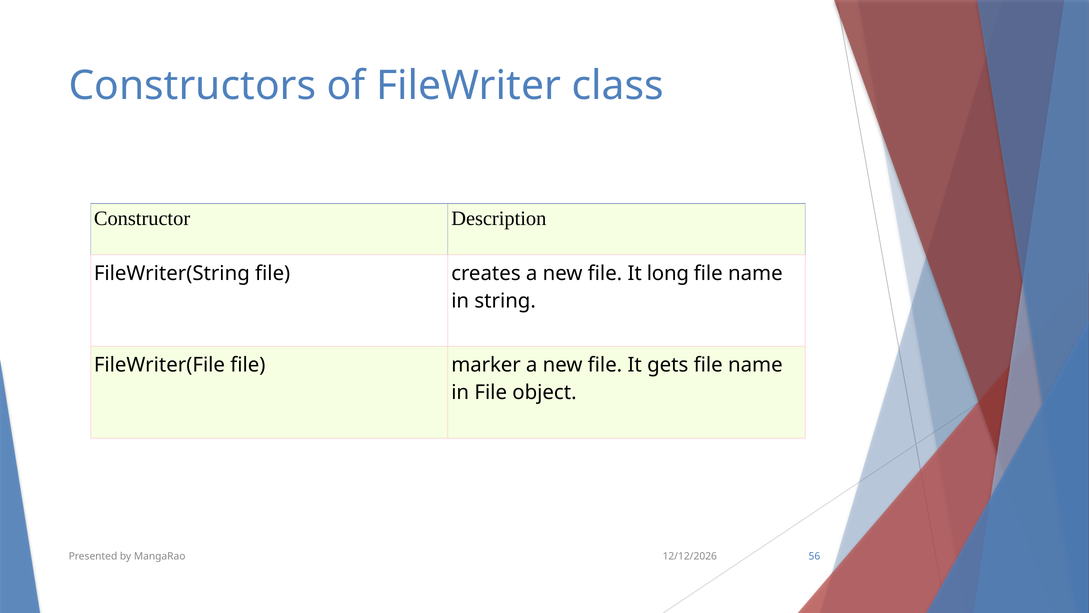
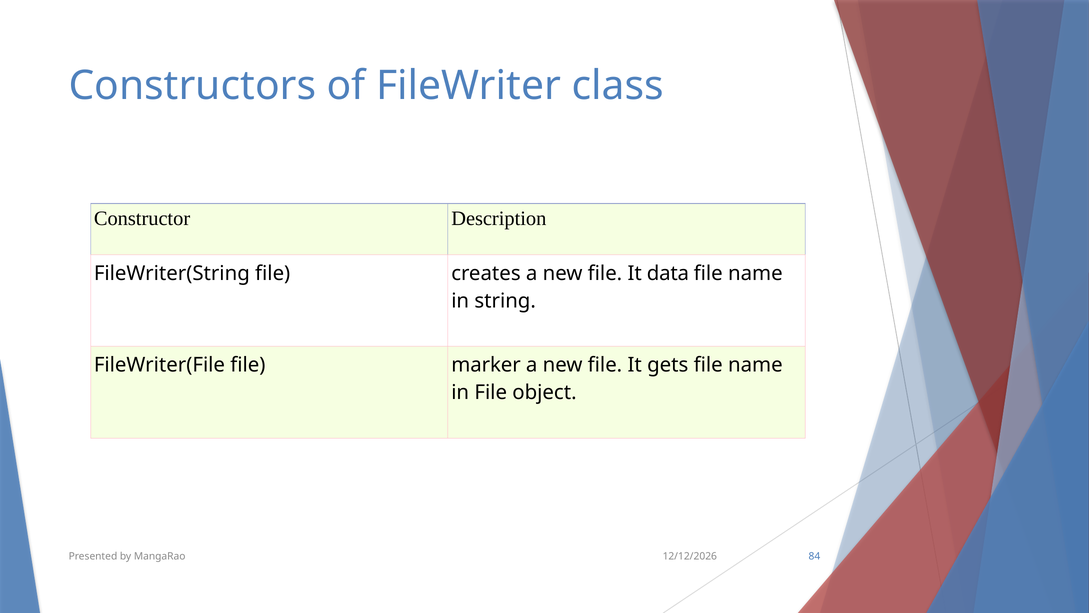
long: long -> data
56: 56 -> 84
